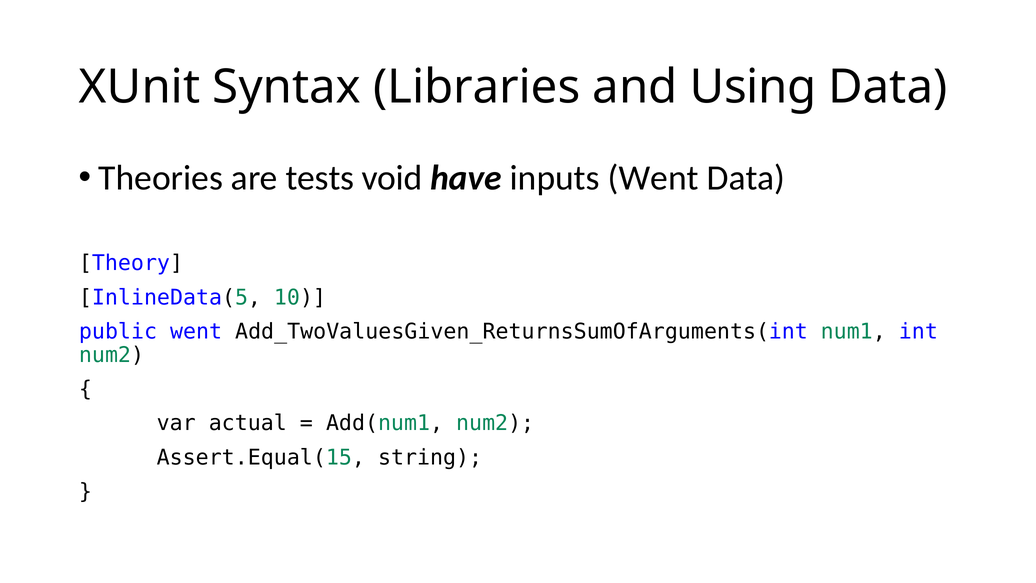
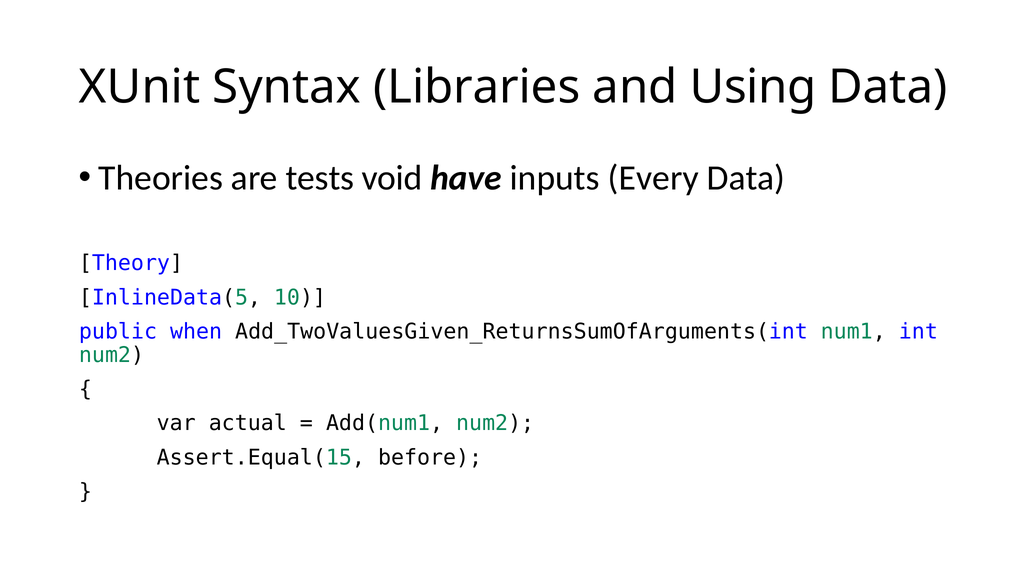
inputs Went: Went -> Every
public went: went -> when
string: string -> before
